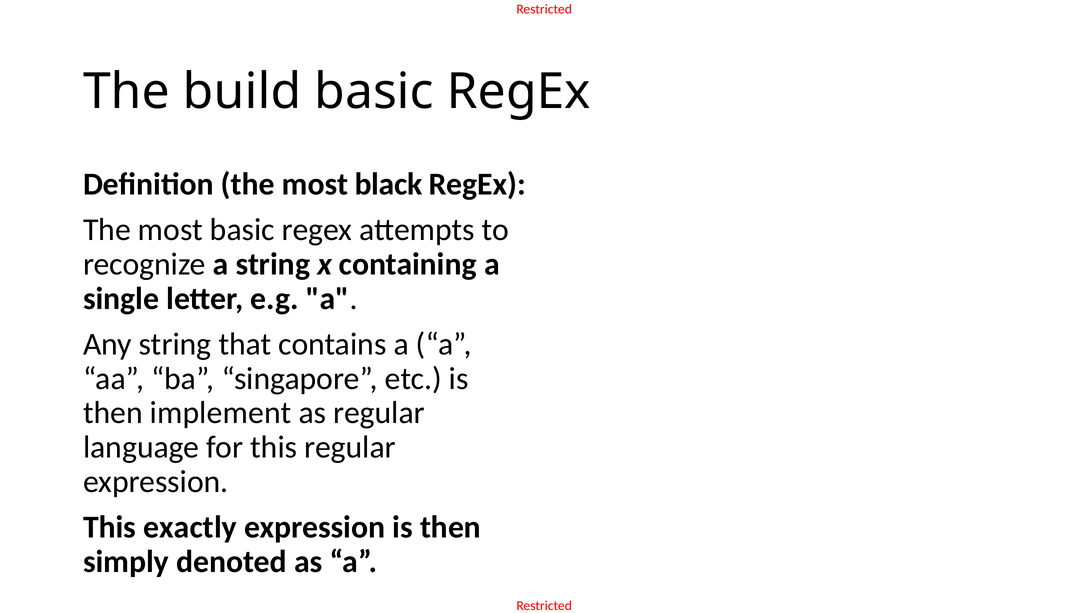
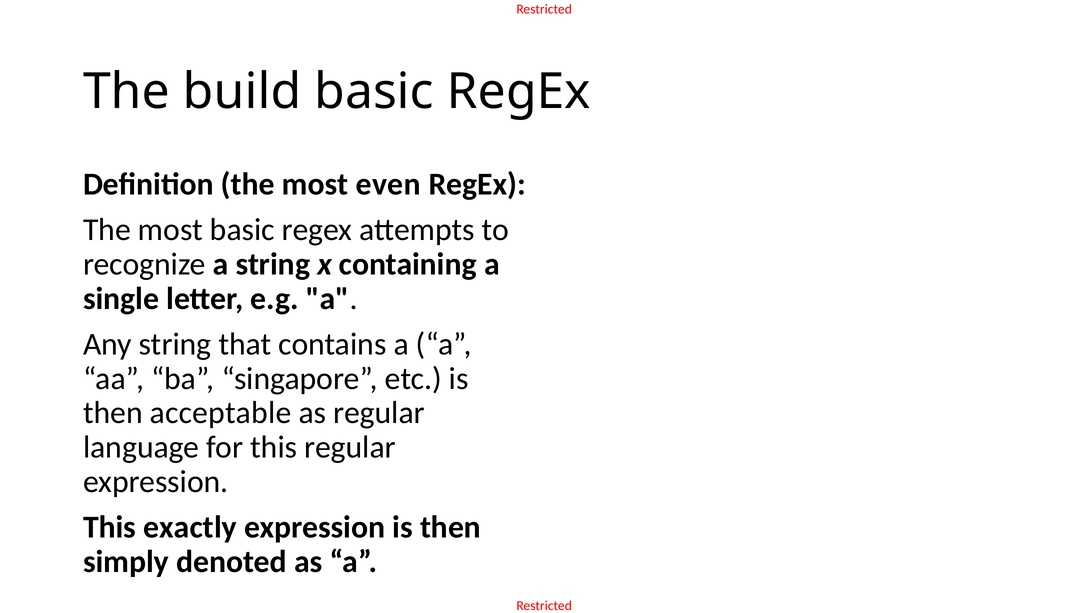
black: black -> even
implement: implement -> acceptable
